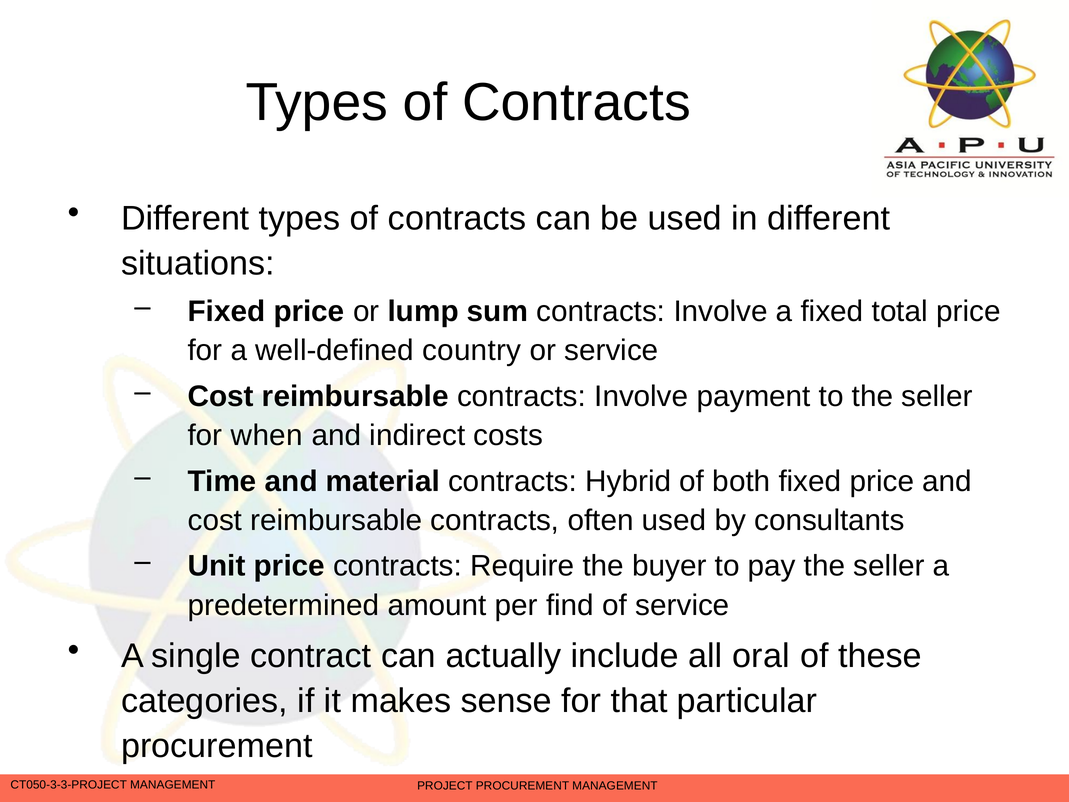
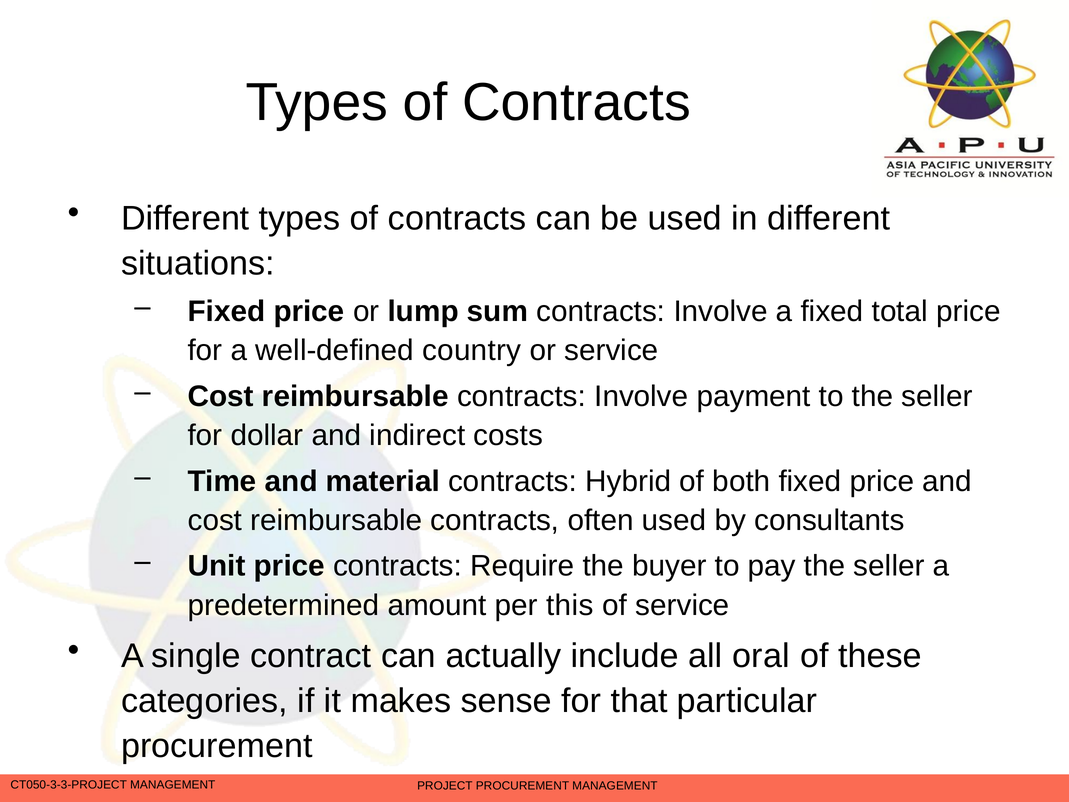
when: when -> dollar
find: find -> this
